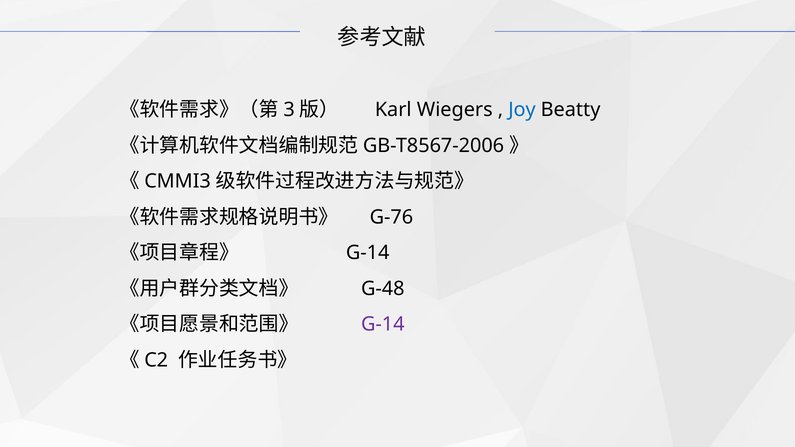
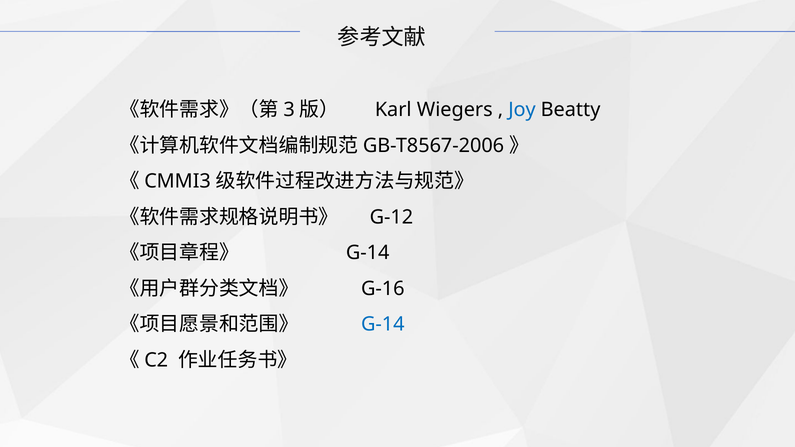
G-76: G-76 -> G-12
G-48: G-48 -> G-16
G-14 at (383, 324) colour: purple -> blue
